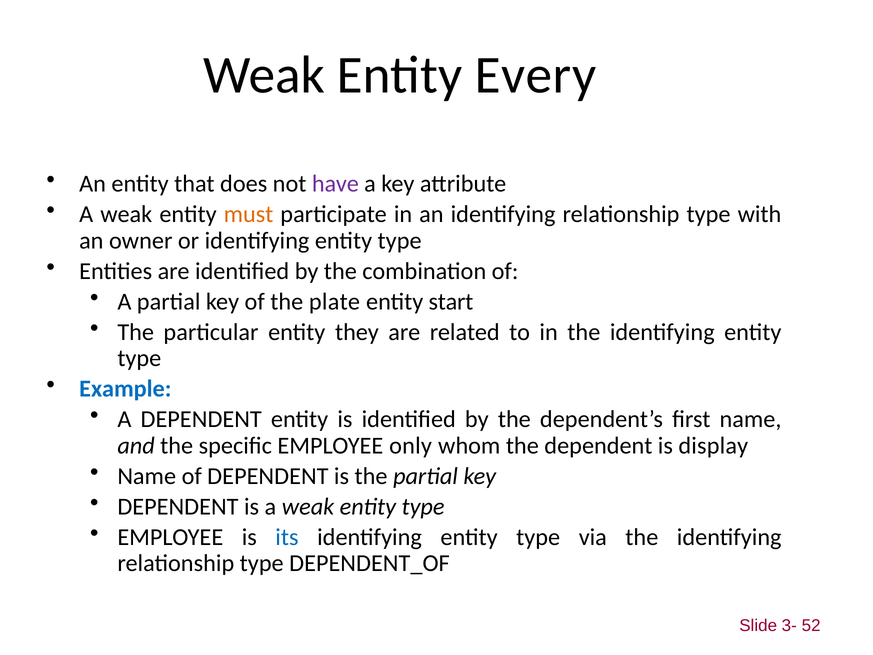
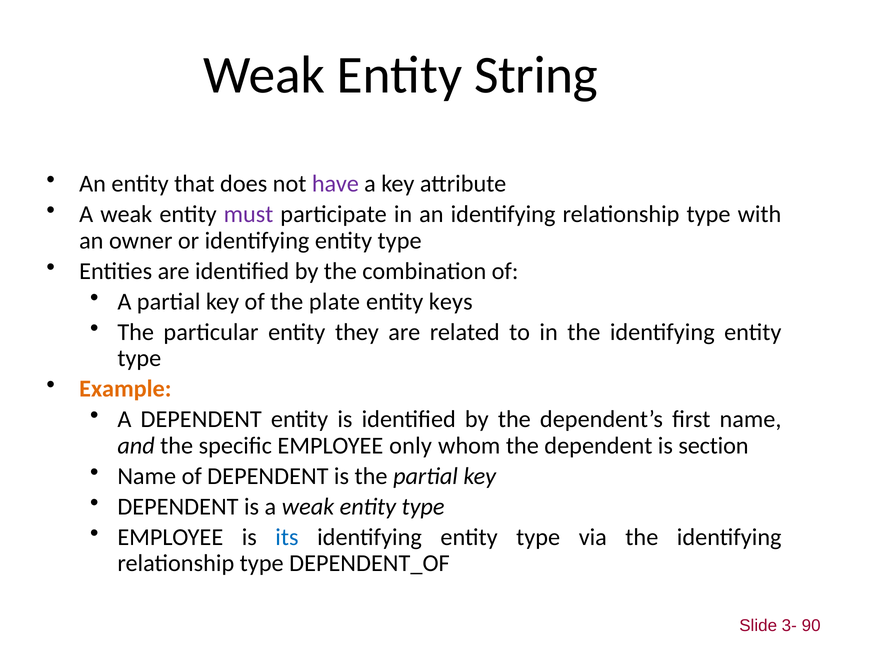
Every: Every -> String
must colour: orange -> purple
start: start -> keys
Example colour: blue -> orange
display: display -> section
52: 52 -> 90
